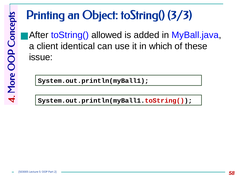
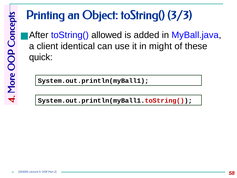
which: which -> might
issue: issue -> quick
